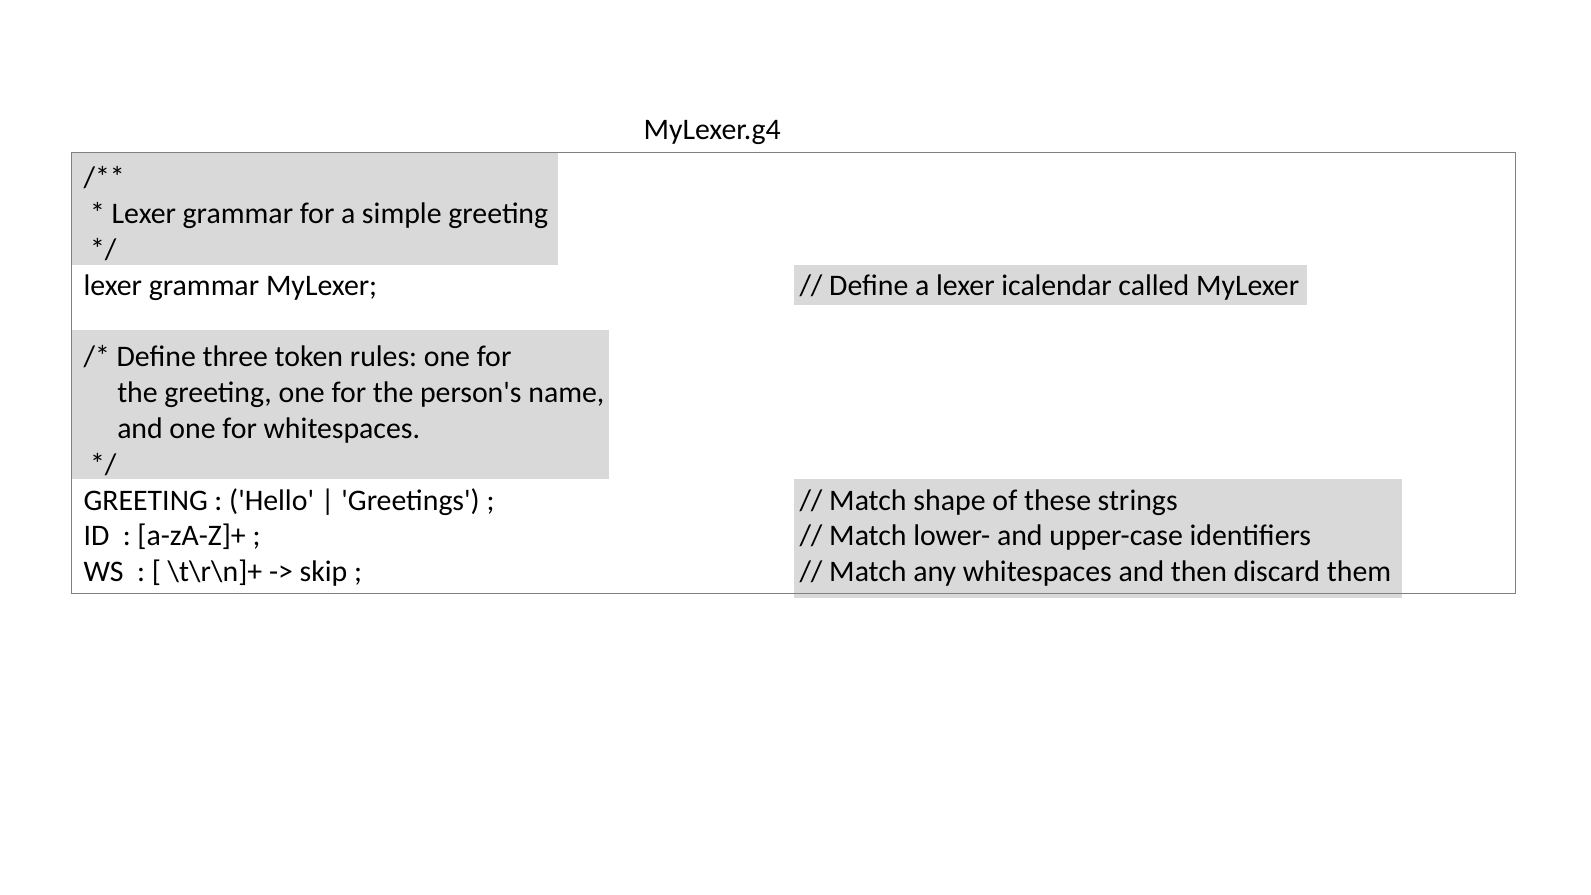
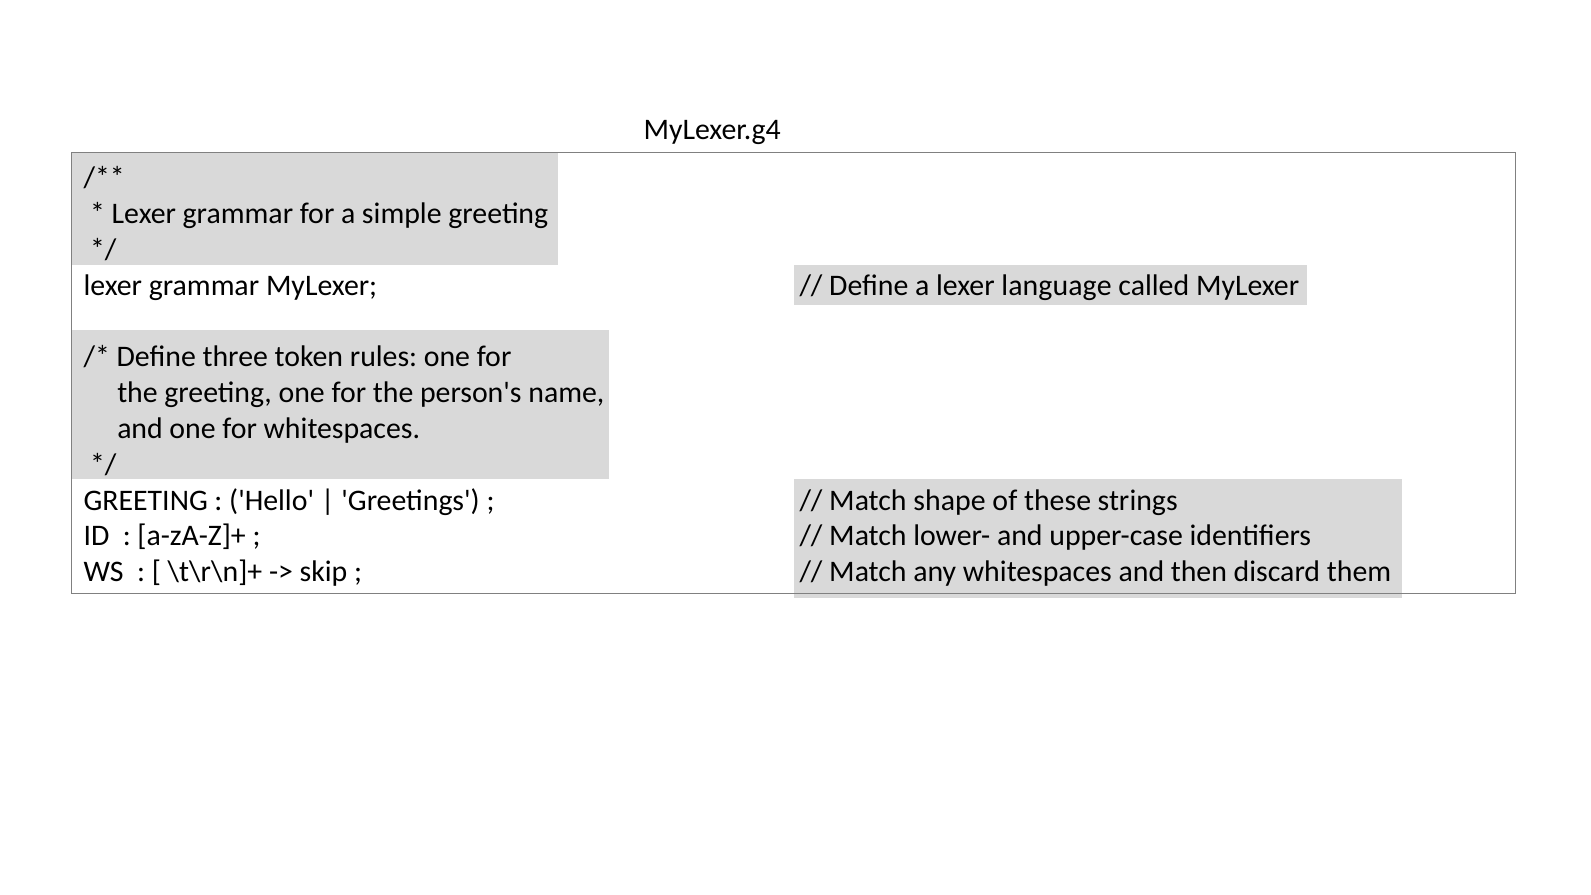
icalendar: icalendar -> language
